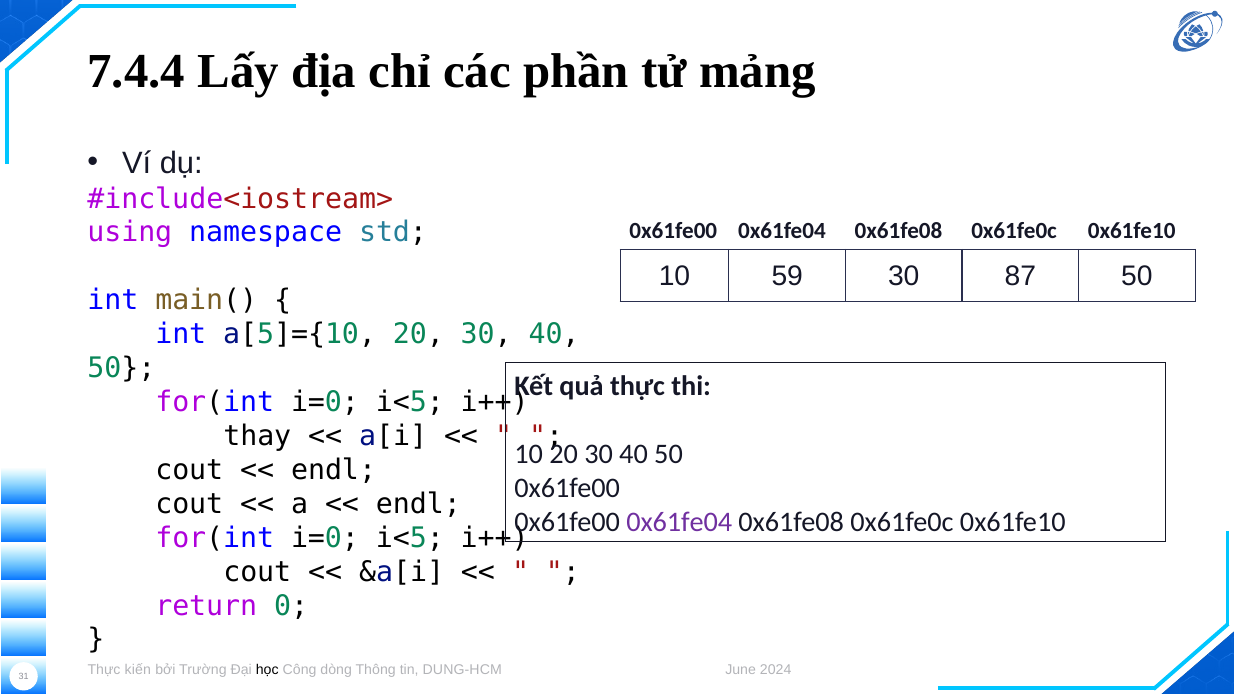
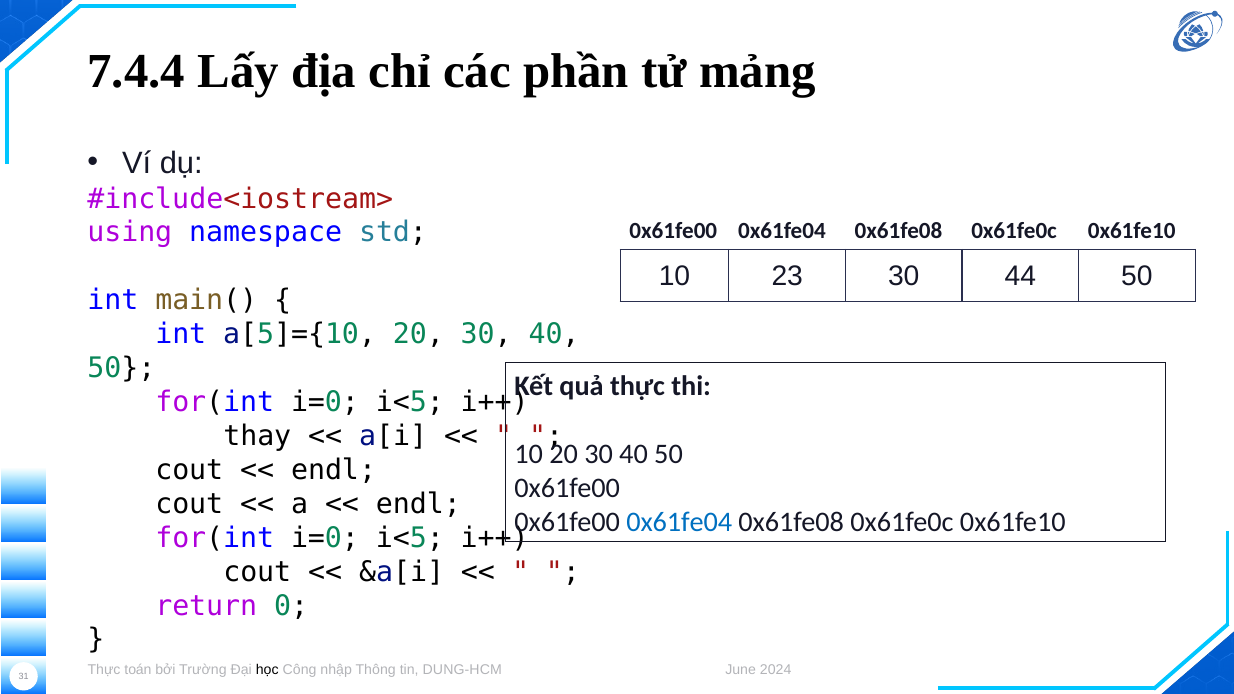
59: 59 -> 23
87: 87 -> 44
0x61fe04 at (679, 522) colour: purple -> blue
kiến: kiến -> toán
dòng: dòng -> nhập
